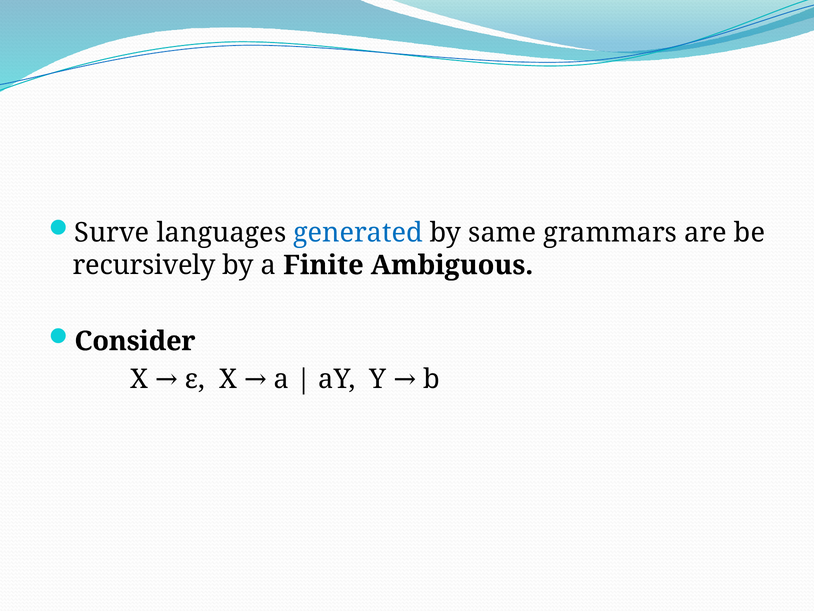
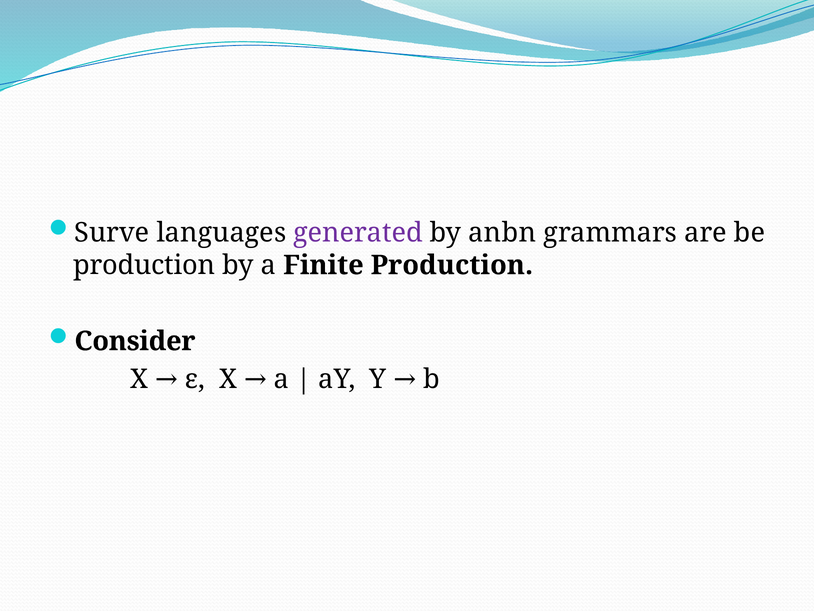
generated colour: blue -> purple
same: same -> anbn
recursively at (144, 265): recursively -> production
Finite Ambiguous: Ambiguous -> Production
